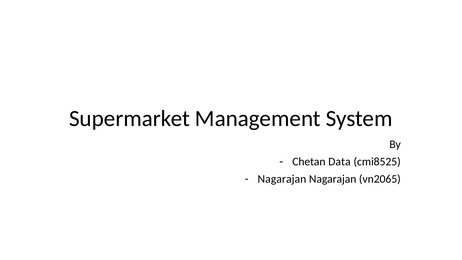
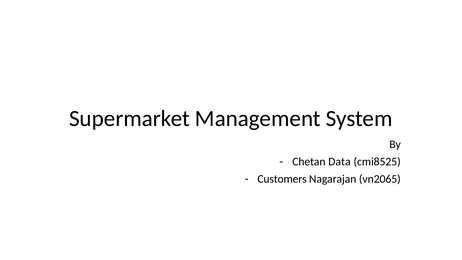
Nagarajan at (282, 179): Nagarajan -> Customers
